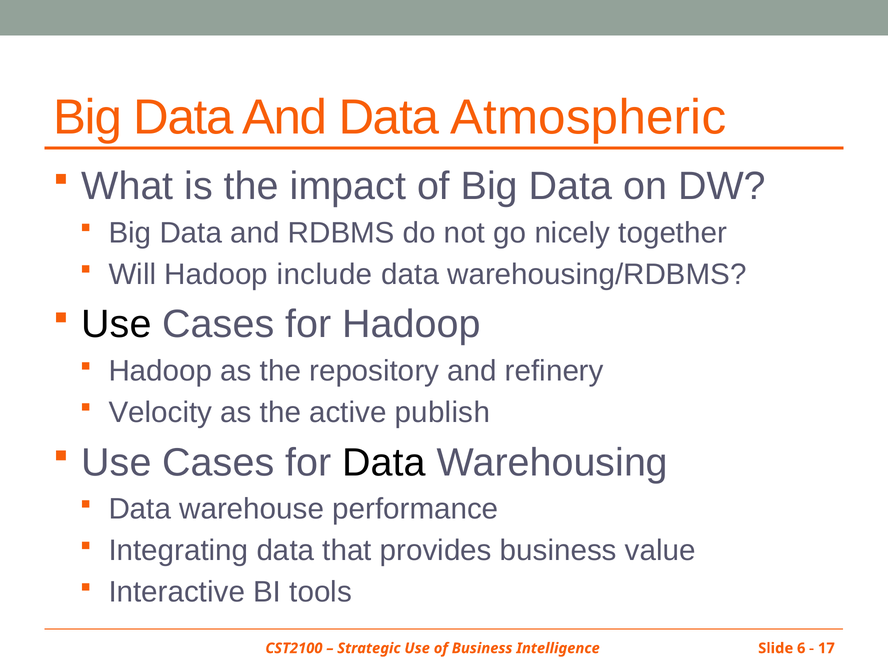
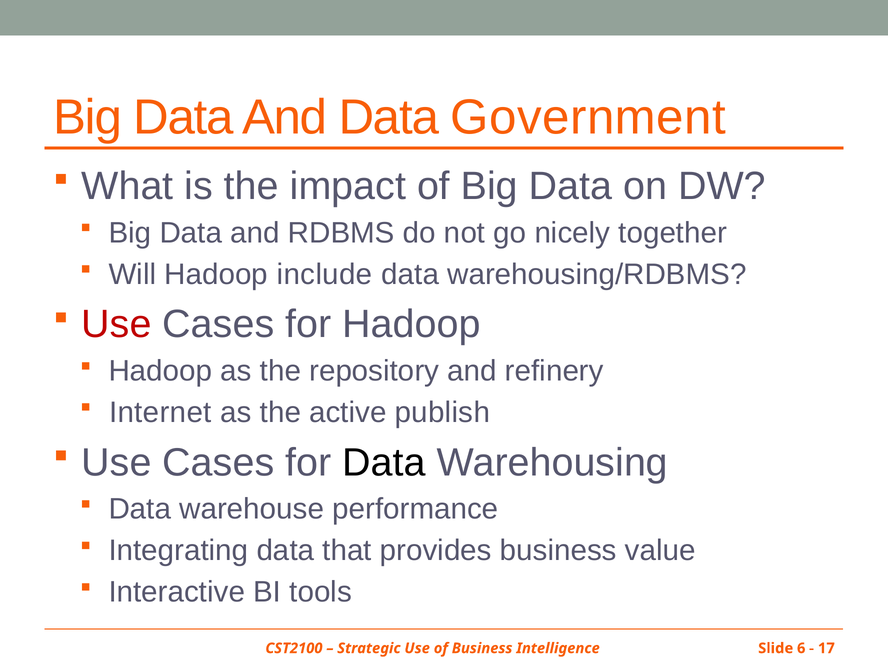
Atmospheric: Atmospheric -> Government
Use at (116, 324) colour: black -> red
Velocity: Velocity -> Internet
